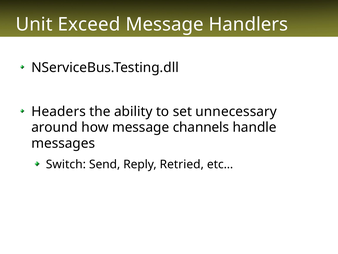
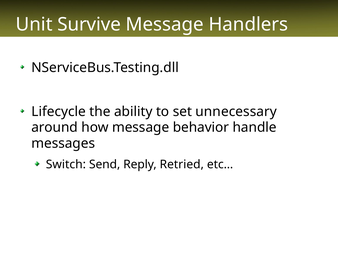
Exceed: Exceed -> Survive
Headers: Headers -> Lifecycle
channels: channels -> behavior
